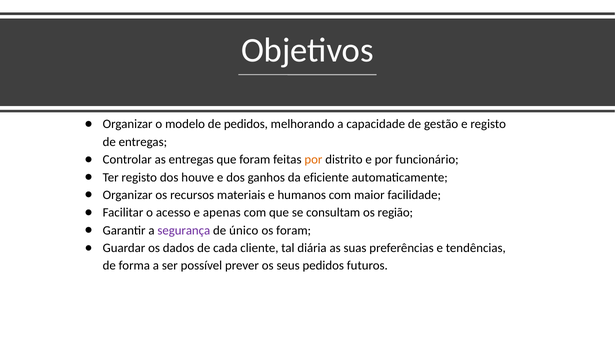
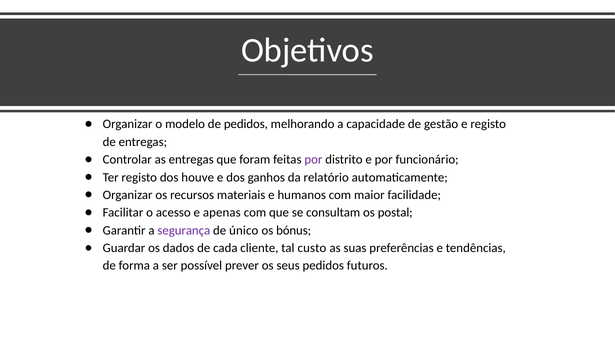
por at (313, 160) colour: orange -> purple
eficiente: eficiente -> relatório
região: região -> postal
os foram: foram -> bónus
diária: diária -> custo
